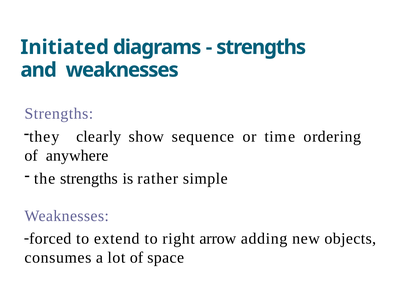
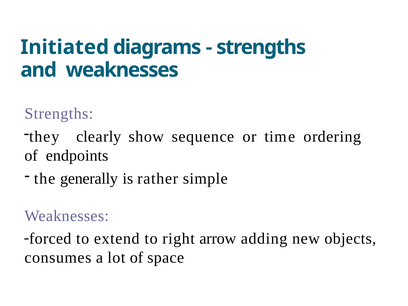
anywhere: anywhere -> endpoints
the strengths: strengths -> generally
